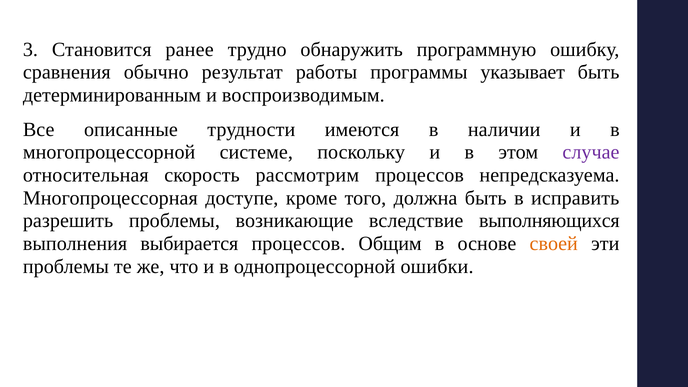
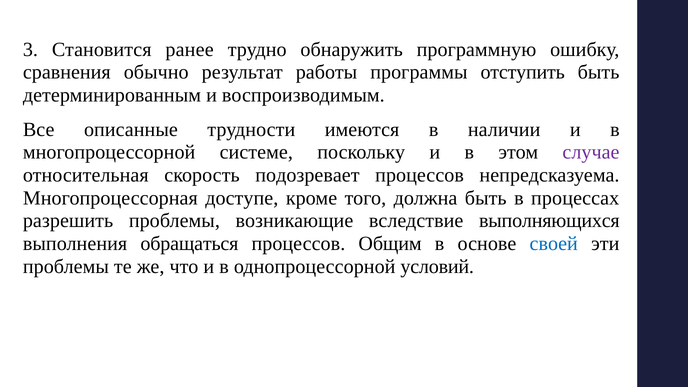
указывает: указывает -> отступить
рассмотрим: рассмотрим -> подозревает
исправить: исправить -> процессах
выбирается: выбирается -> обращаться
своей colour: orange -> blue
ошибки: ошибки -> условий
